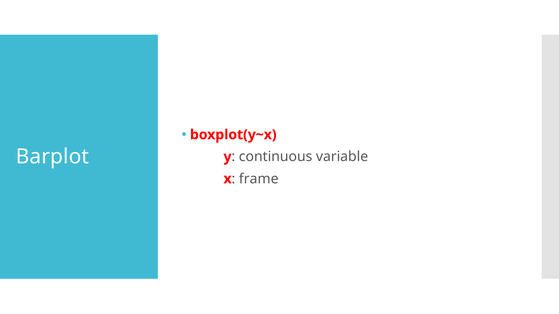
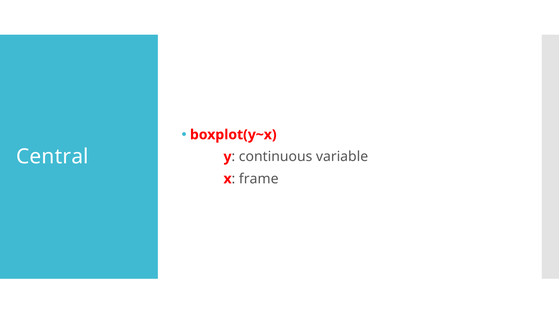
Barplot: Barplot -> Central
